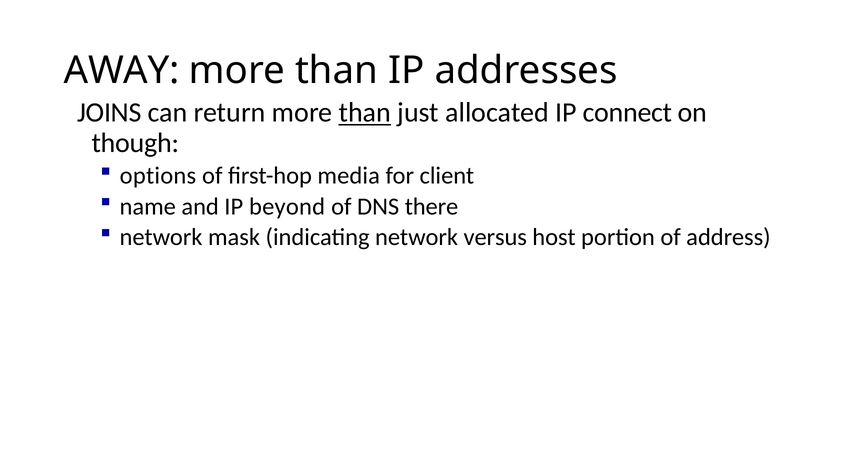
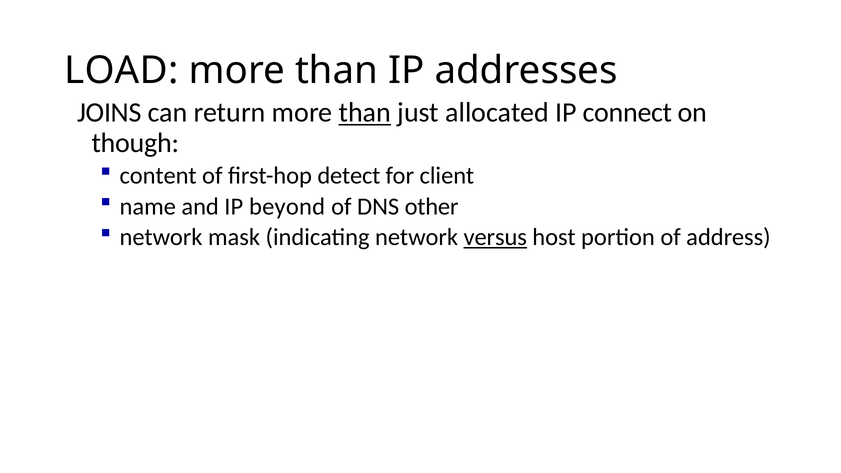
AWAY: AWAY -> LOAD
options: options -> content
media: media -> detect
there: there -> other
versus underline: none -> present
